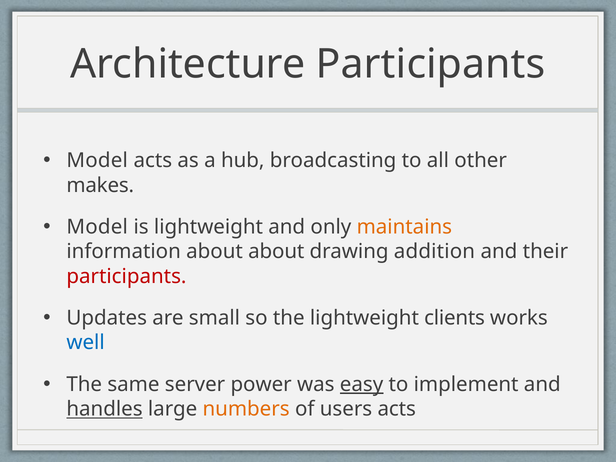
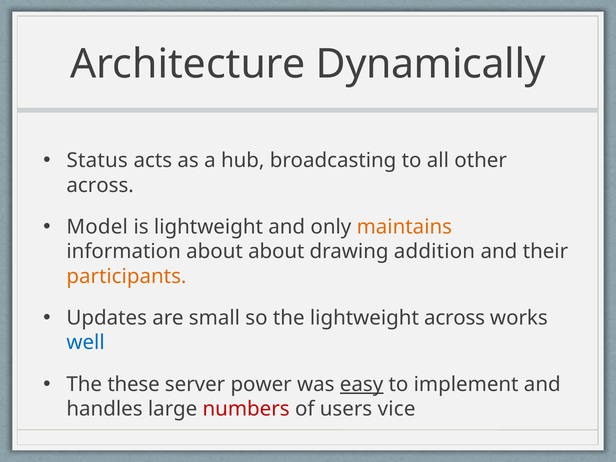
Architecture Participants: Participants -> Dynamically
Model at (97, 161): Model -> Status
makes at (100, 185): makes -> across
participants at (126, 276) colour: red -> orange
lightweight clients: clients -> across
same: same -> these
handles underline: present -> none
numbers colour: orange -> red
users acts: acts -> vice
